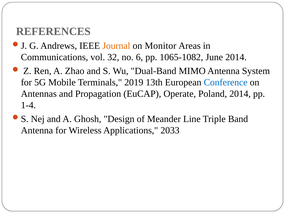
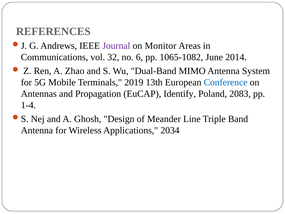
Journal colour: orange -> purple
Operate: Operate -> Identify
Poland 2014: 2014 -> 2083
2033: 2033 -> 2034
